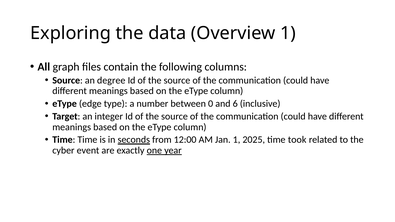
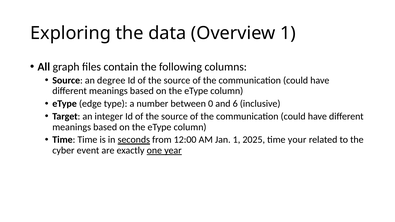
took: took -> your
